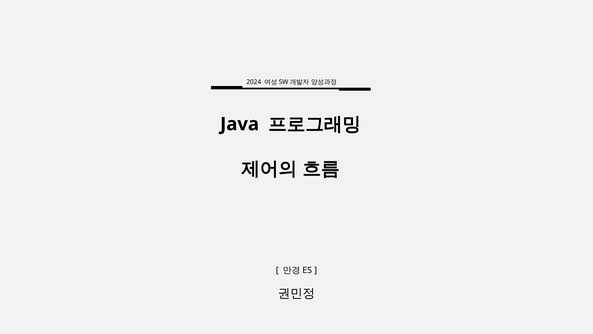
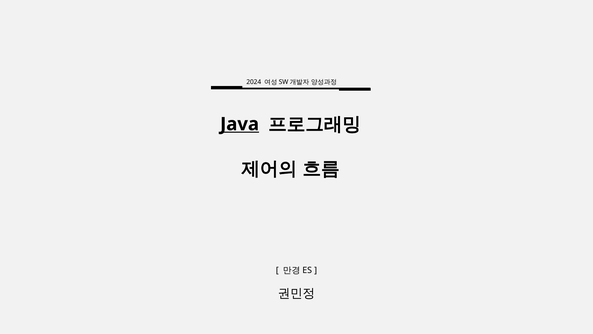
Java underline: none -> present
